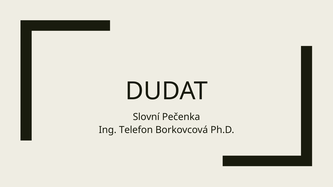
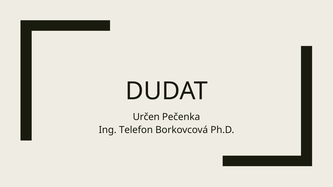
Slovní: Slovní -> Určen
